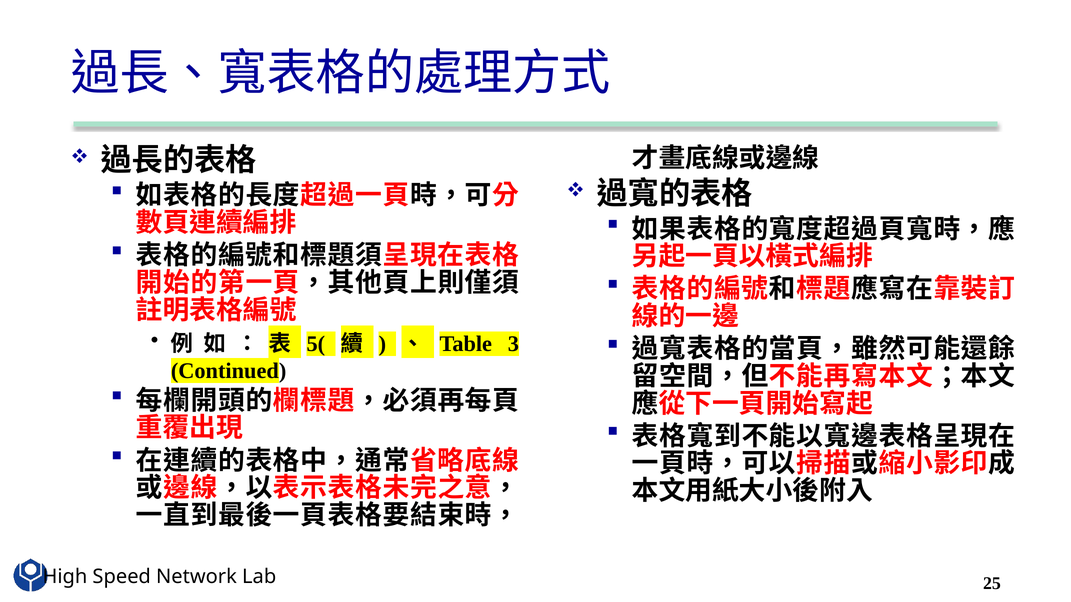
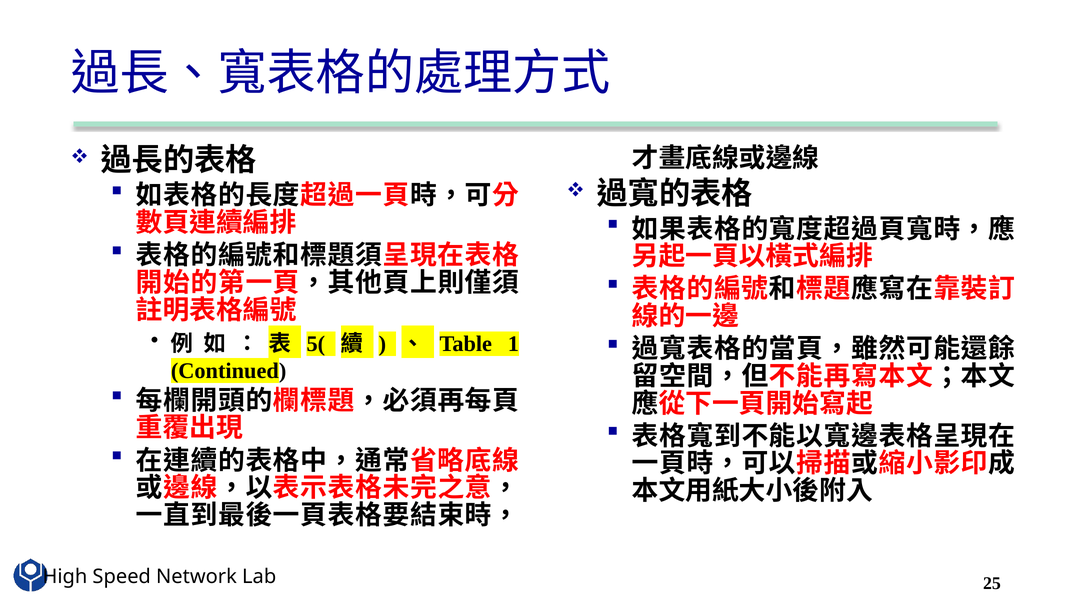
3: 3 -> 1
